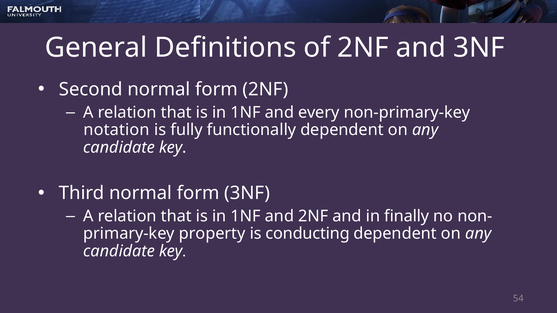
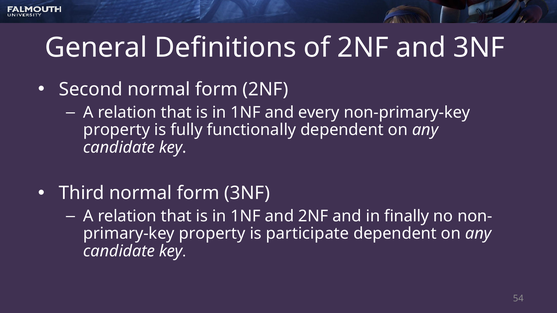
notation at (117, 130): notation -> property
conducting: conducting -> participate
